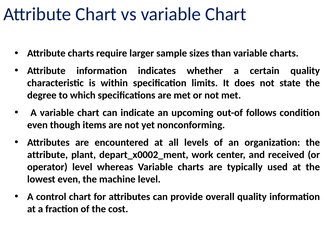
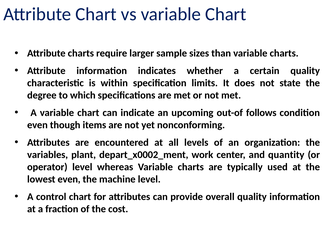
attribute at (48, 155): attribute -> variables
received: received -> quantity
